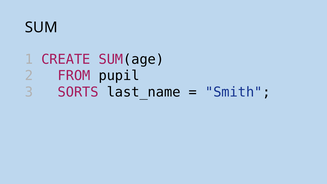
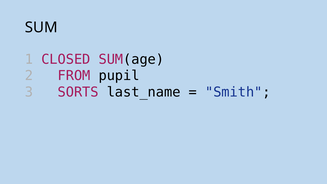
CREATE: CREATE -> CLOSED
